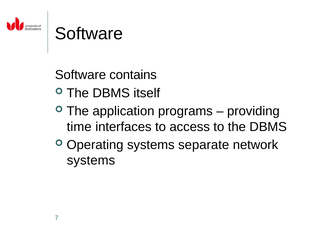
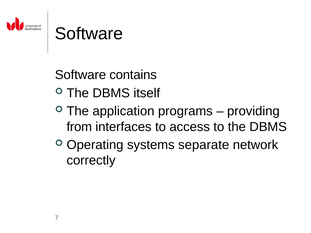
time: time -> from
systems at (91, 161): systems -> correctly
